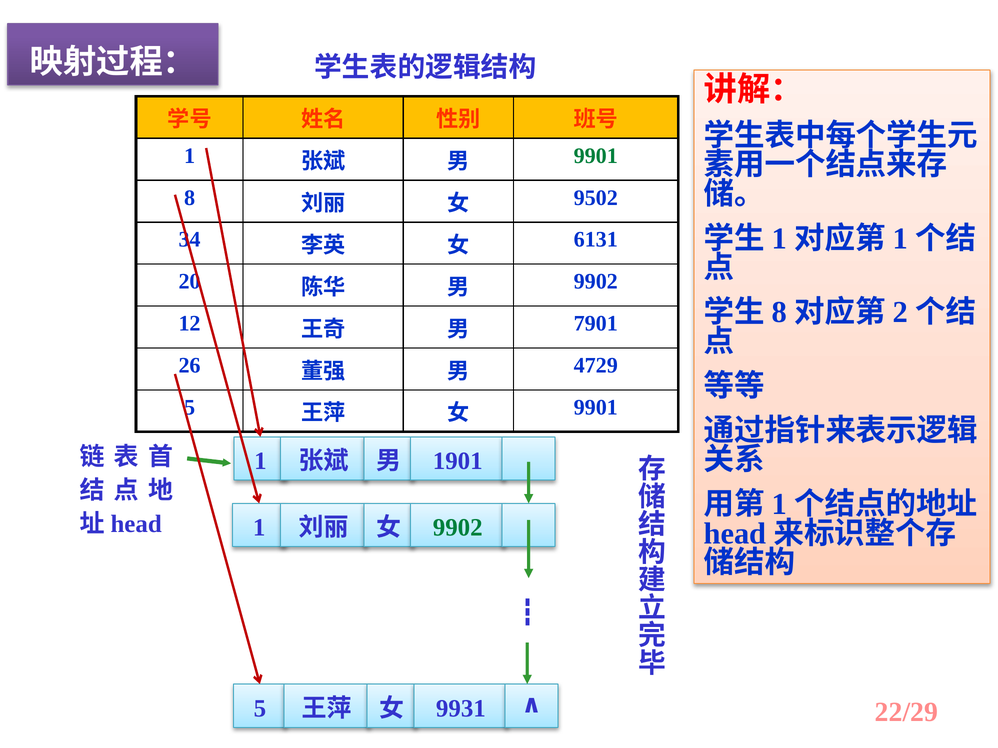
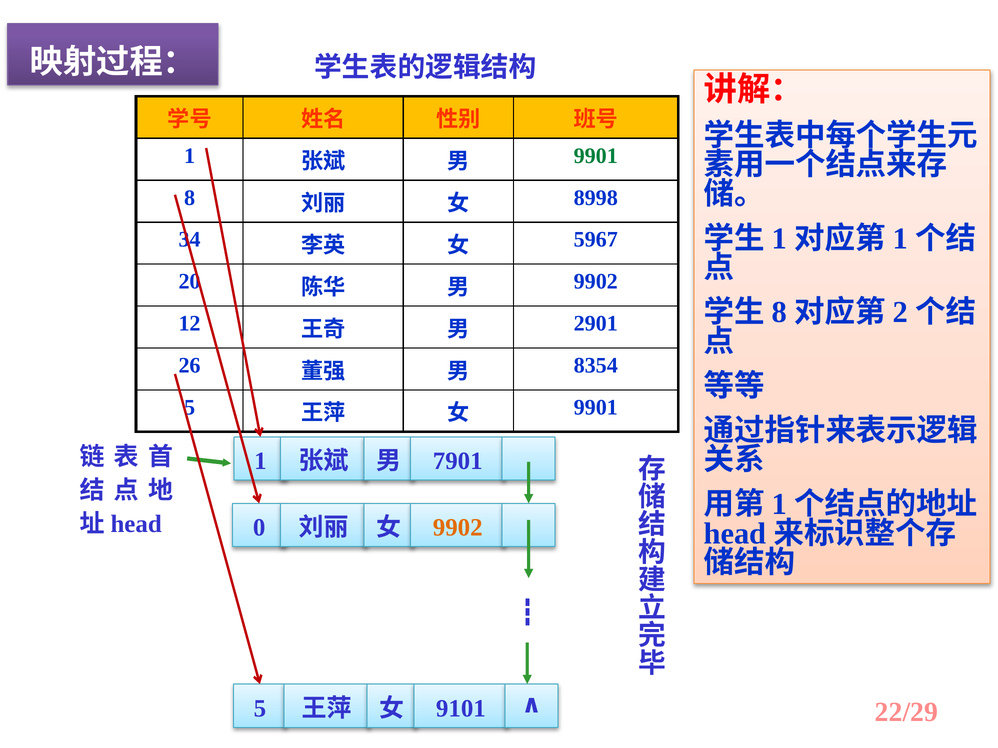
9502: 9502 -> 8998
6131: 6131 -> 5967
7901: 7901 -> 2901
4729: 4729 -> 8354
1901: 1901 -> 7901
1 at (259, 528): 1 -> 0
9902 at (458, 528) colour: green -> orange
9931: 9931 -> 9101
